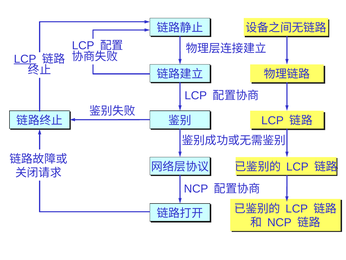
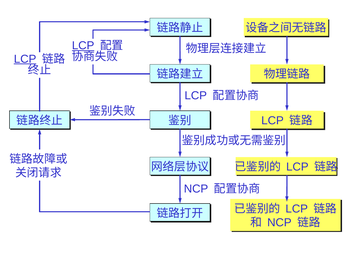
LCP at (83, 45) underline: none -> present
